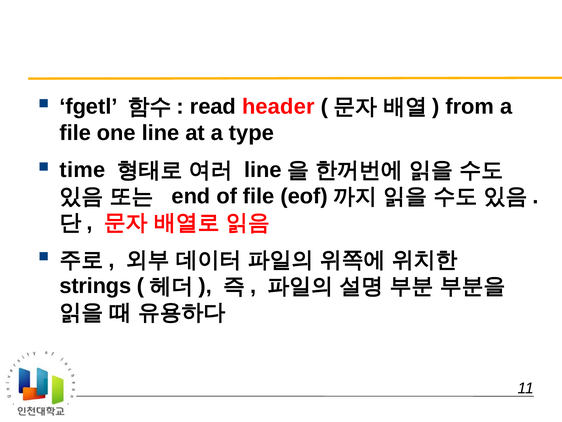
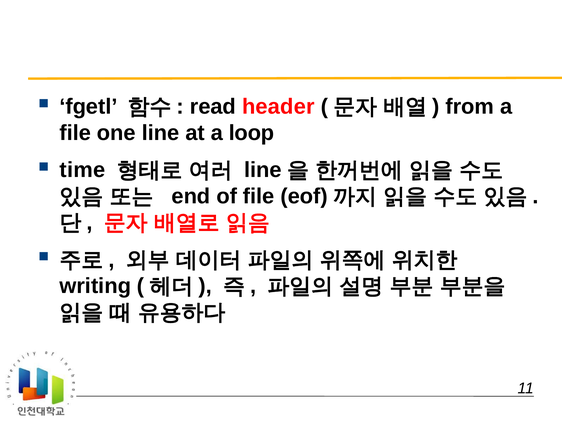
type: type -> loop
strings: strings -> writing
